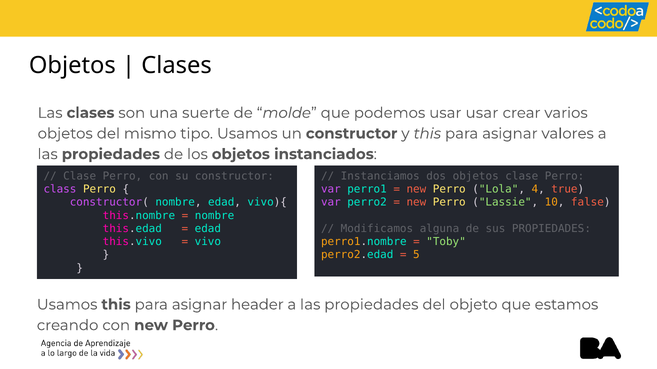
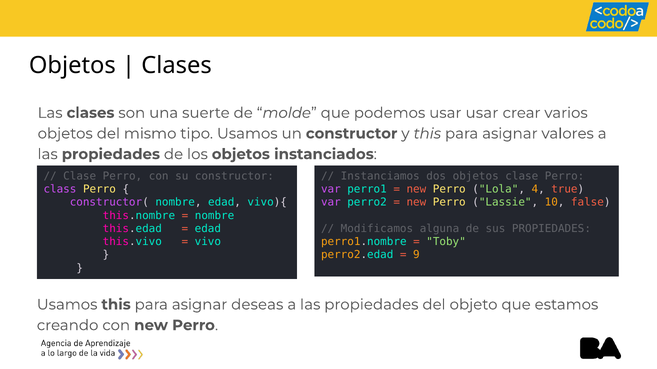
5: 5 -> 9
header: header -> deseas
